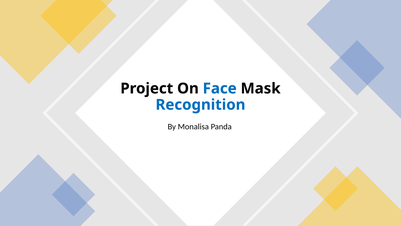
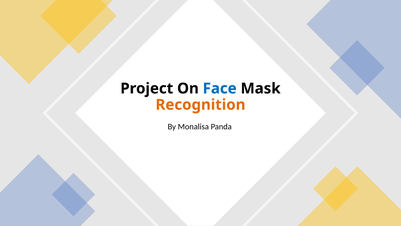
Recognition colour: blue -> orange
